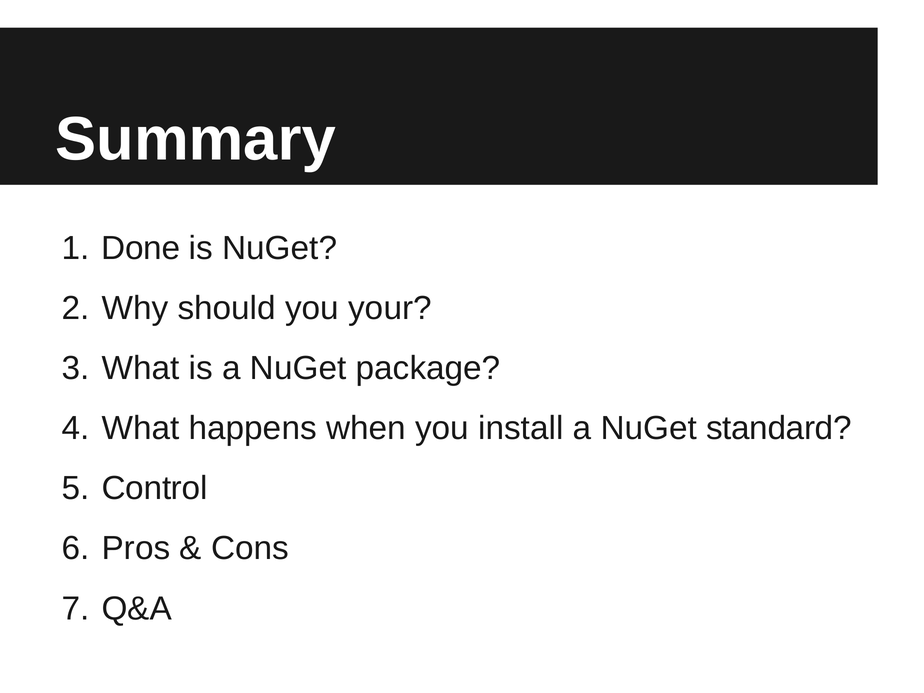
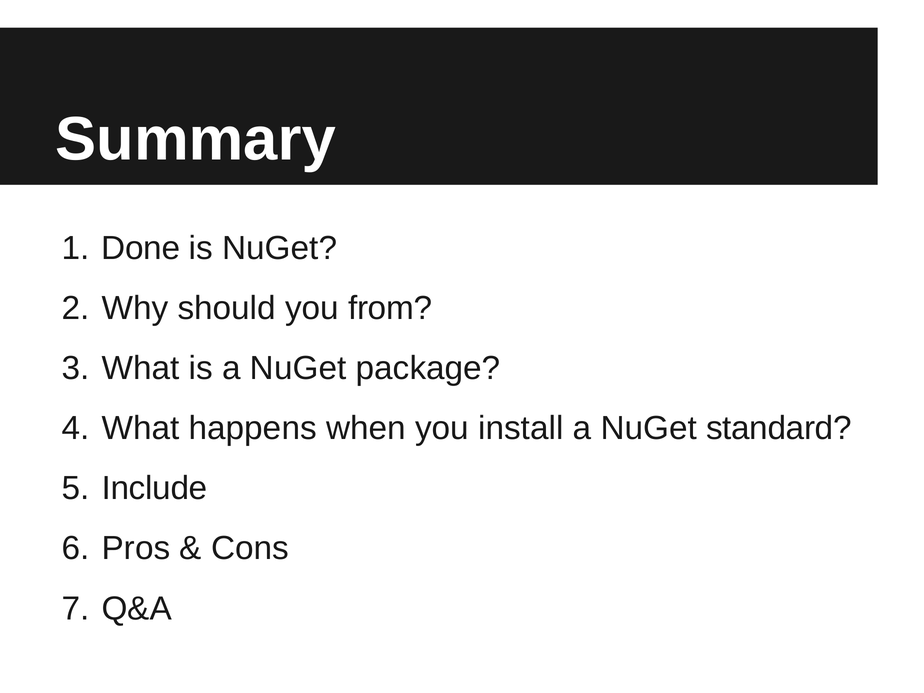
your: your -> from
Control: Control -> Include
